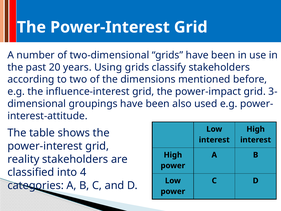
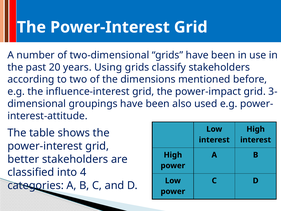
reality: reality -> better
